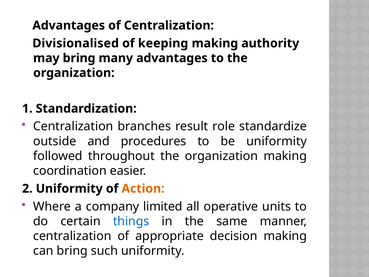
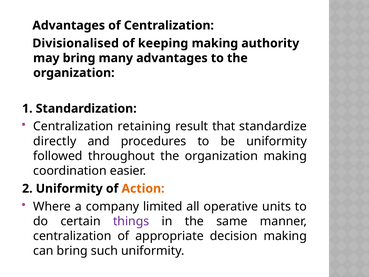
branches: branches -> retaining
role: role -> that
outside: outside -> directly
things colour: blue -> purple
